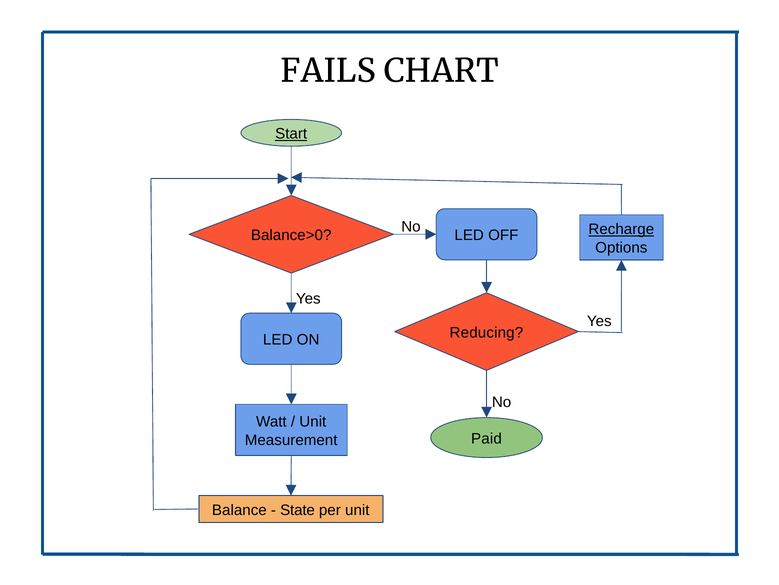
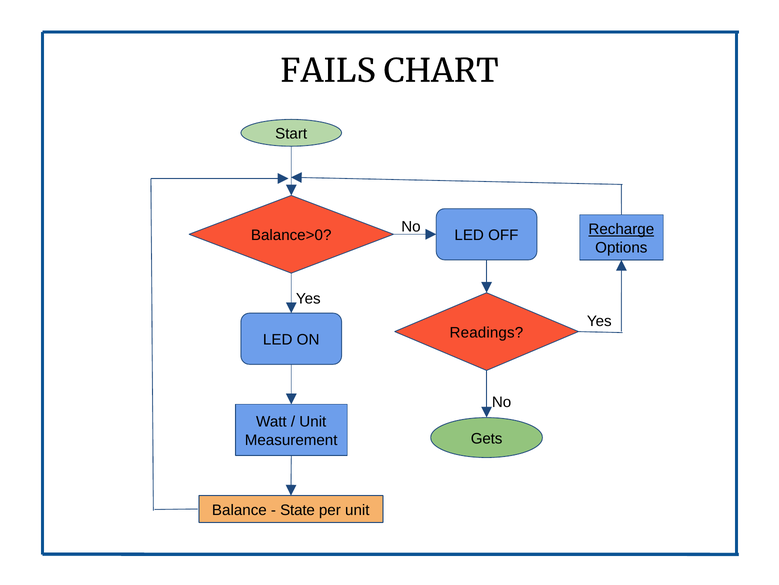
Start underline: present -> none
Reducing: Reducing -> Readings
Paid: Paid -> Gets
